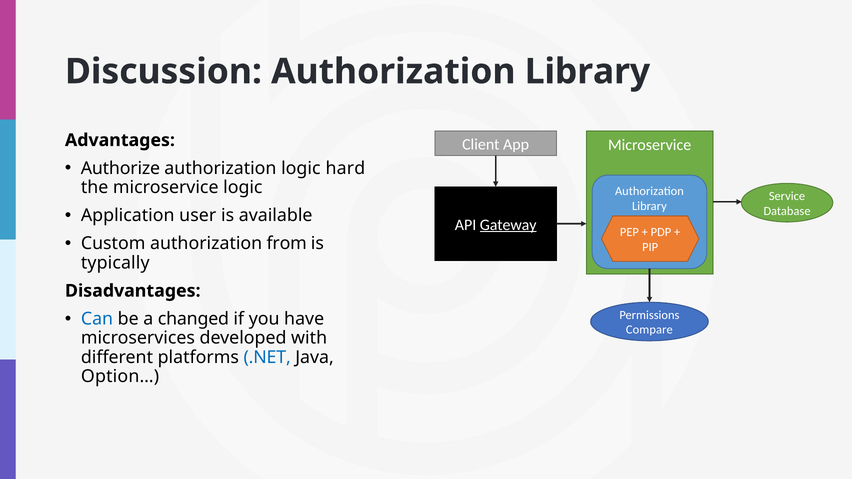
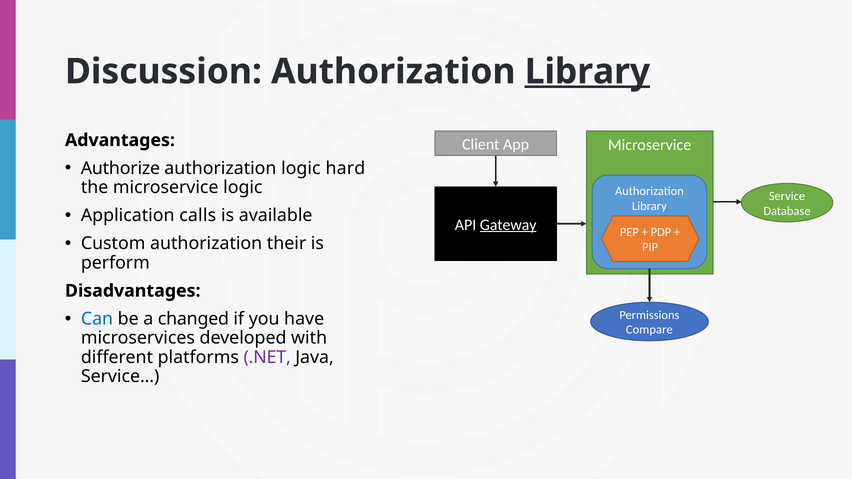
Library at (587, 72) underline: none -> present
user: user -> calls
from: from -> their
typically: typically -> perform
.NET colour: blue -> purple
Option…: Option… -> Service…
